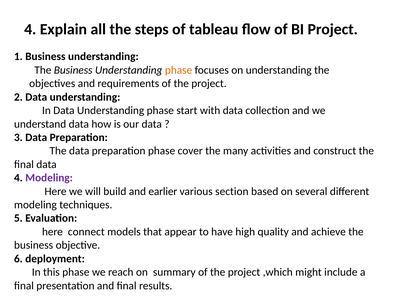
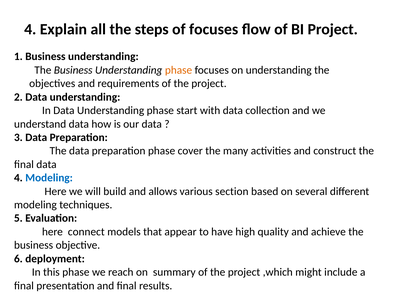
of tableau: tableau -> focuses
Modeling at (49, 178) colour: purple -> blue
earlier: earlier -> allows
